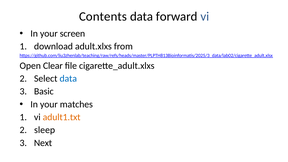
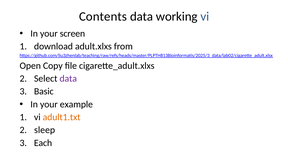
forward: forward -> working
Clear: Clear -> Copy
data at (68, 79) colour: blue -> purple
matches: matches -> example
Next: Next -> Each
